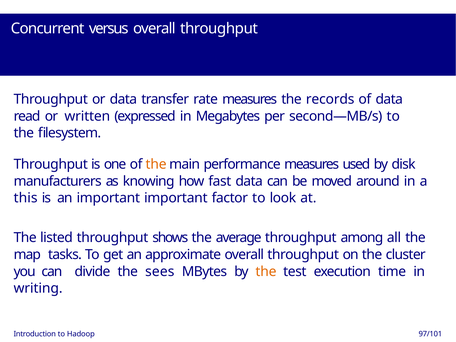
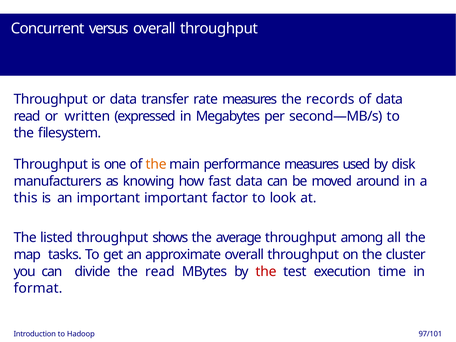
the sees: sees -> read
the at (266, 272) colour: orange -> red
writing: writing -> format
